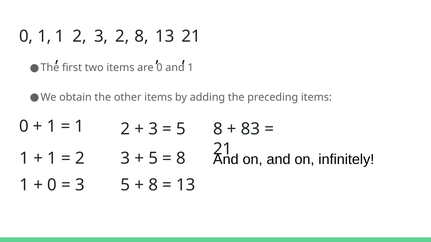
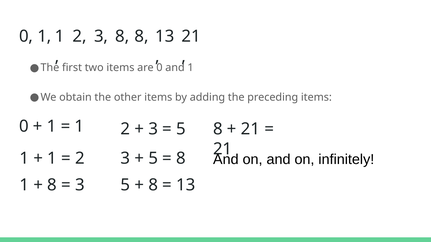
2 at (122, 37): 2 -> 8
83 at (250, 129): 83 -> 21
0 at (52, 185): 0 -> 8
